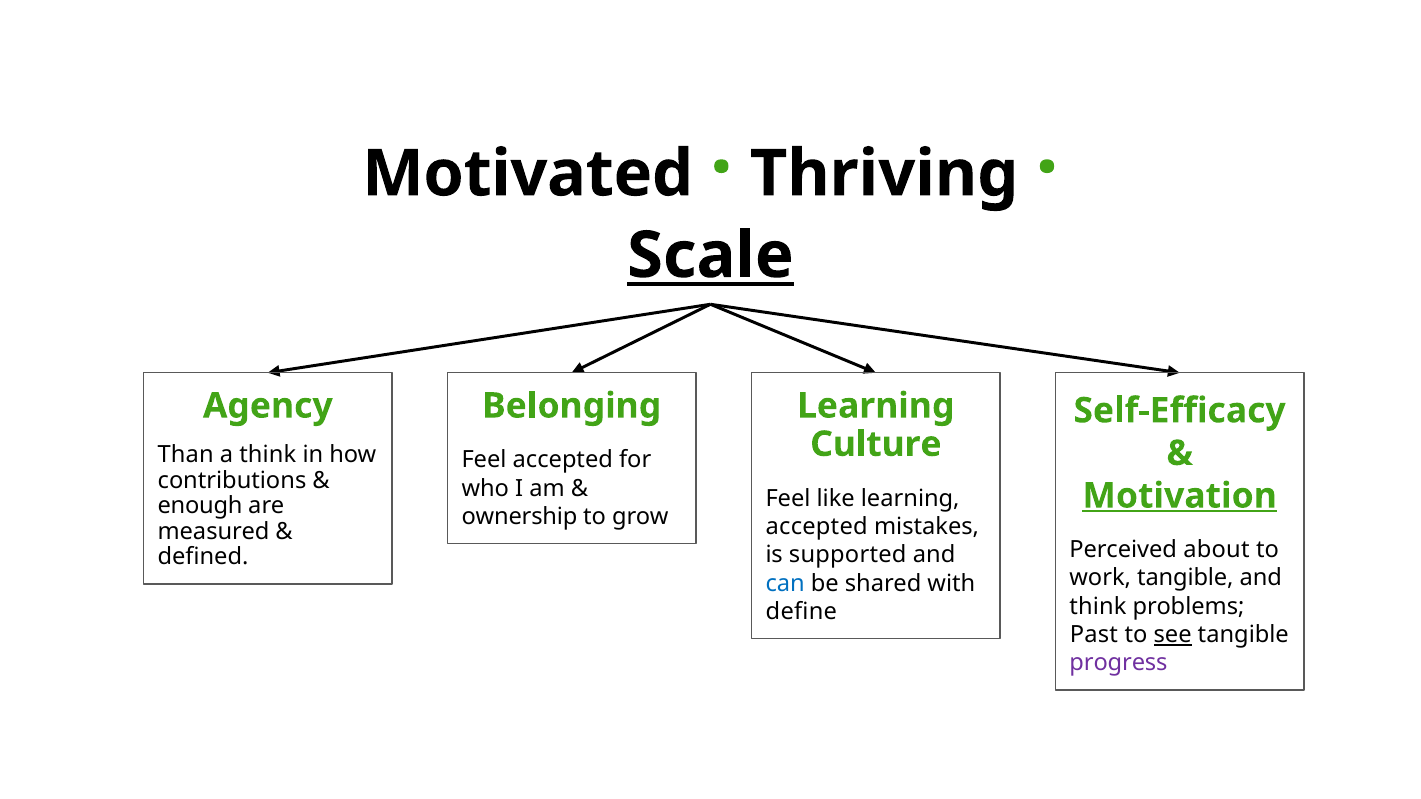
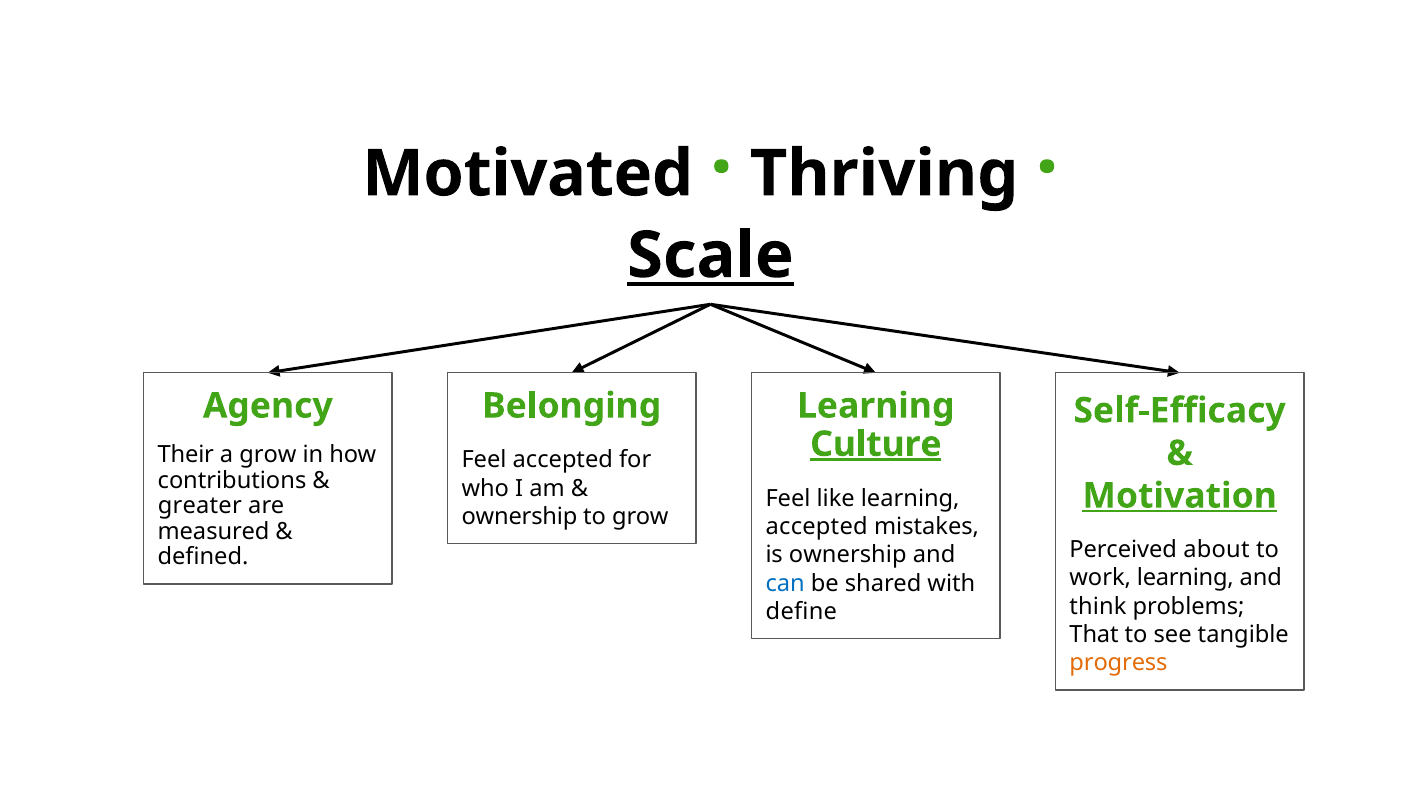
Culture underline: none -> present
Than: Than -> Their
a think: think -> grow
enough: enough -> greater
is supported: supported -> ownership
work tangible: tangible -> learning
Past: Past -> That
see underline: present -> none
progress colour: purple -> orange
